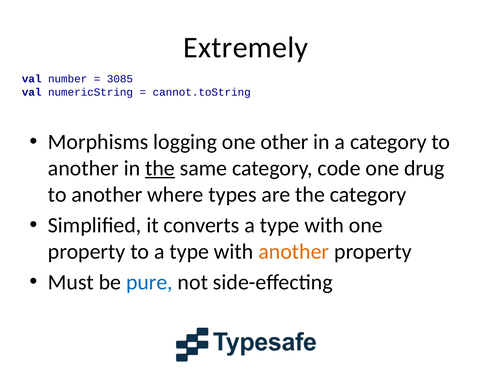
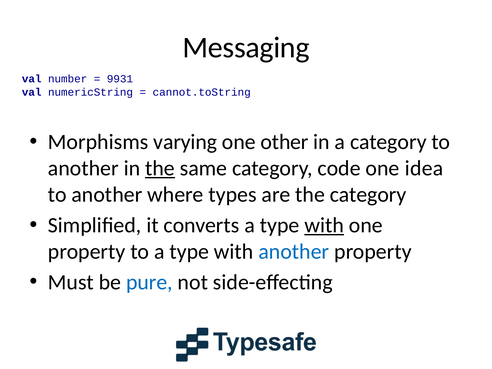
Extremely: Extremely -> Messaging
3085: 3085 -> 9931
logging: logging -> varying
drug: drug -> idea
with at (324, 225) underline: none -> present
another at (294, 252) colour: orange -> blue
